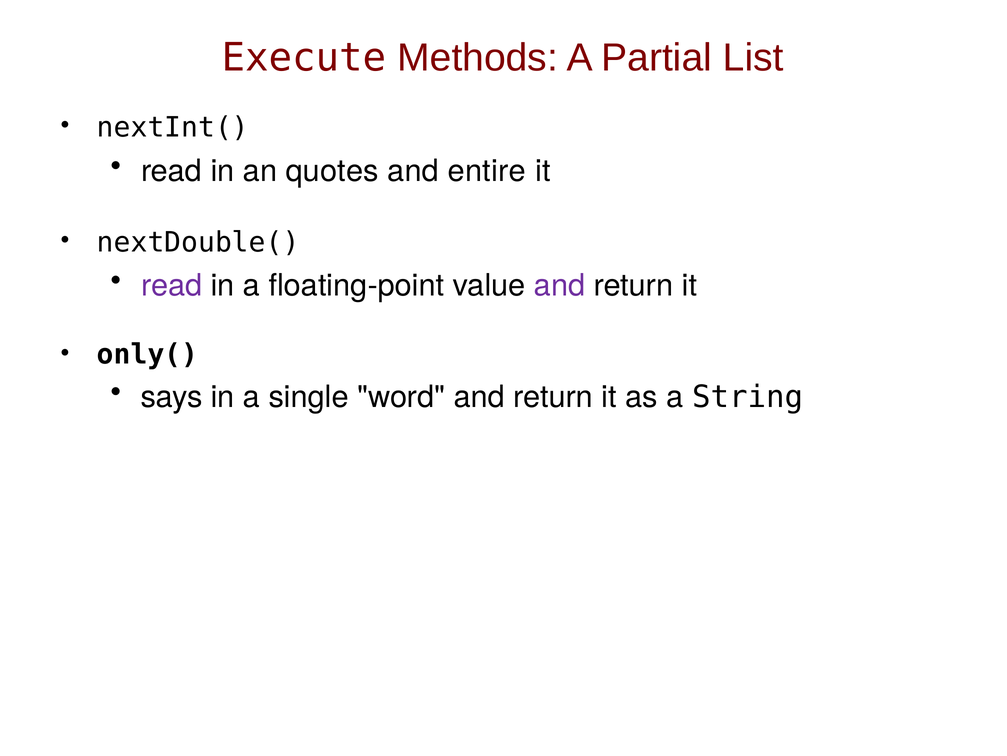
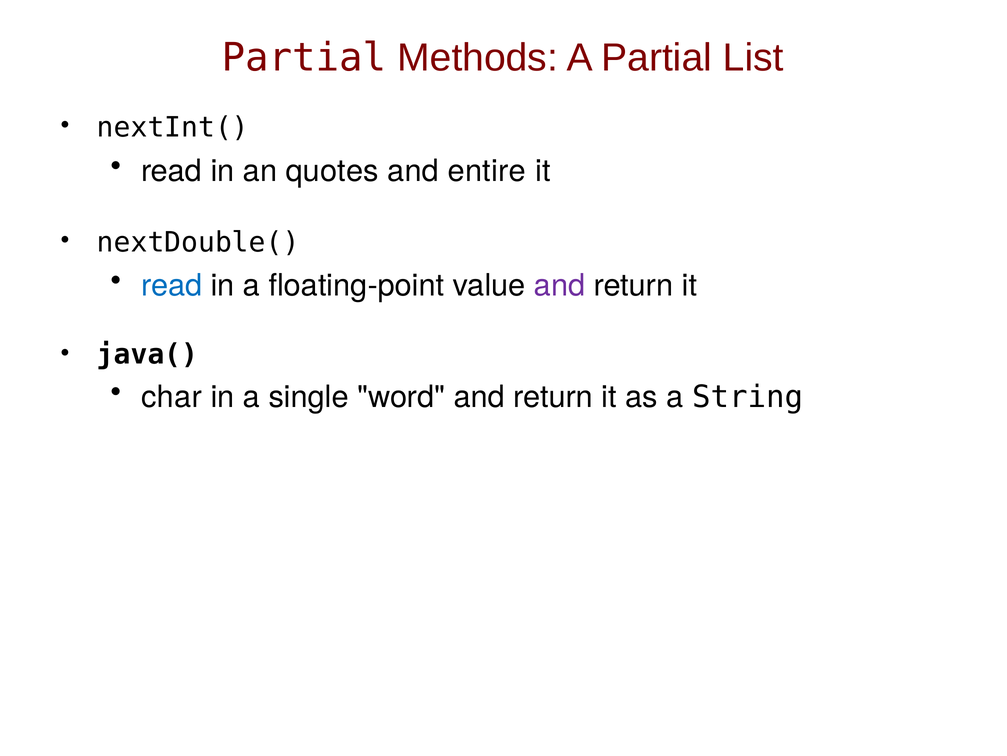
Execute at (304, 58): Execute -> Partial
read at (172, 285) colour: purple -> blue
only(: only( -> java(
says: says -> char
